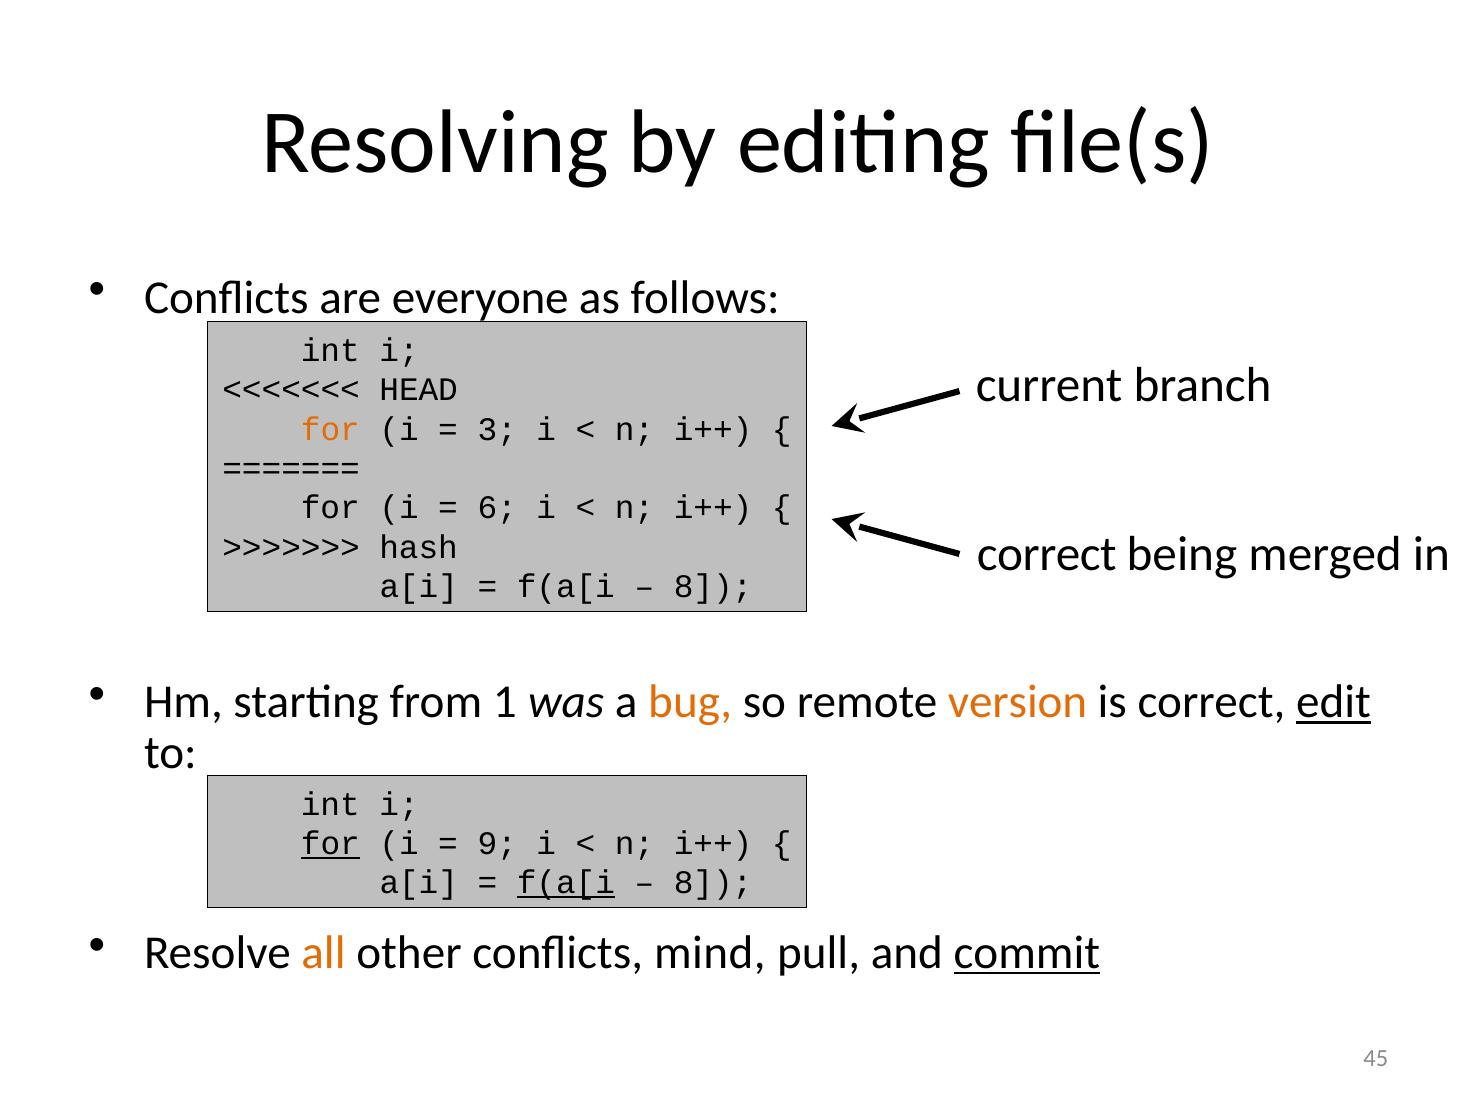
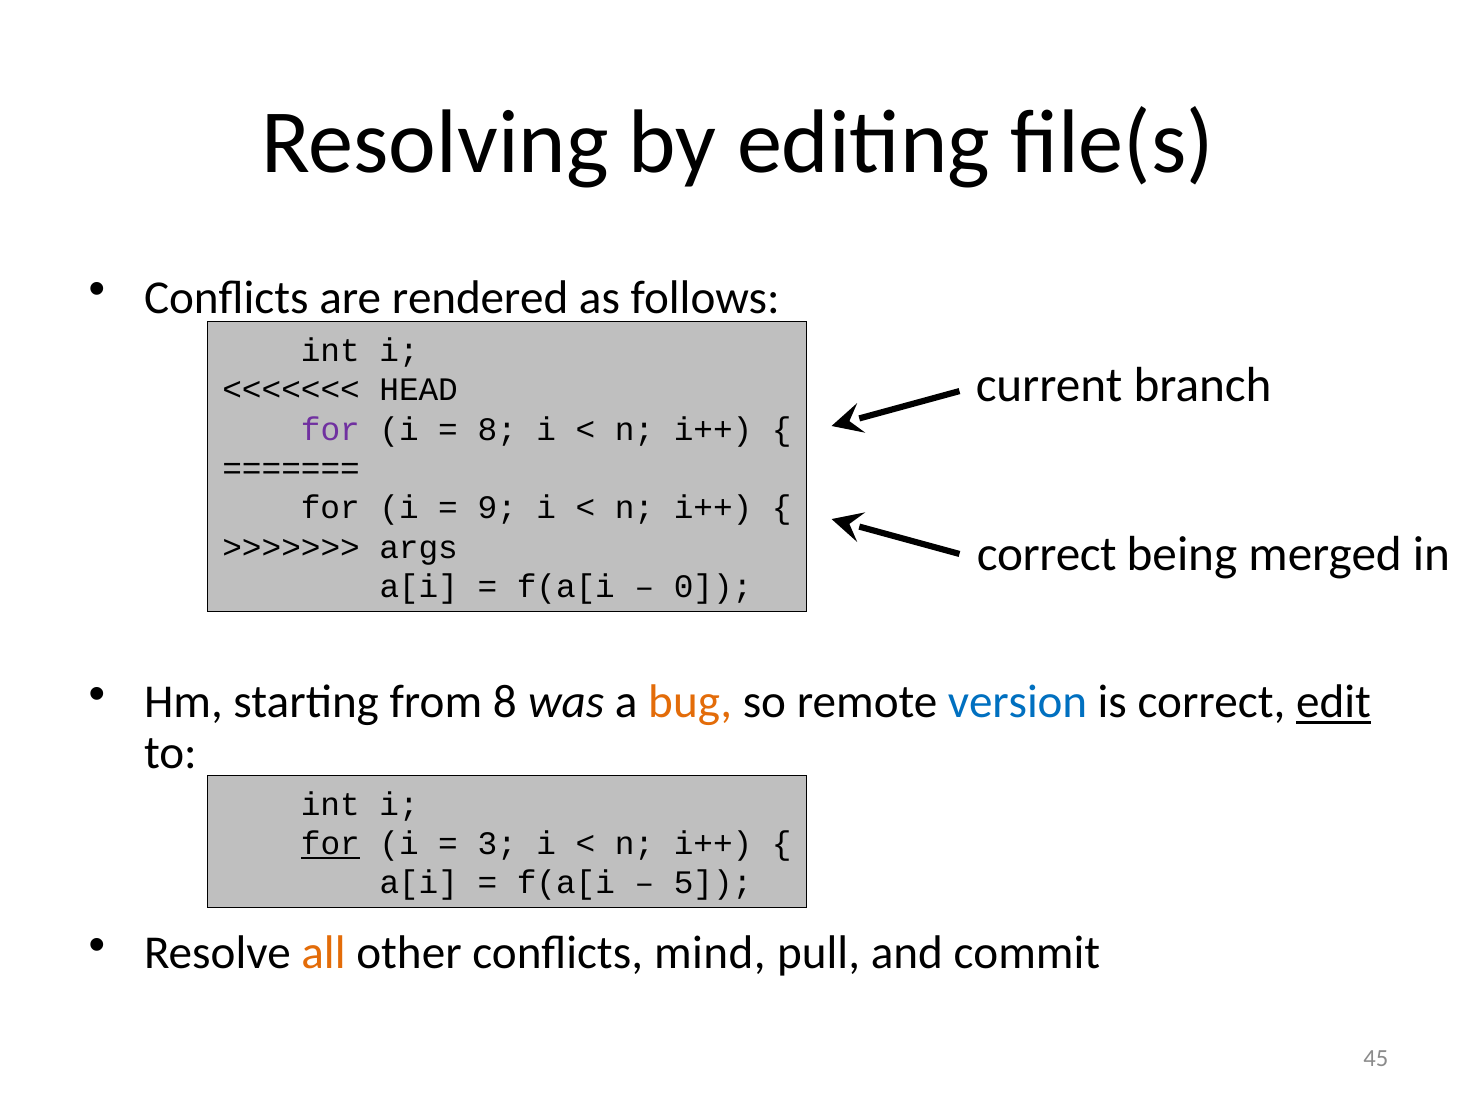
everyone: everyone -> rendered
for at (330, 429) colour: orange -> purple
3 at (497, 429): 3 -> 8
6: 6 -> 9
hash: hash -> args
8 at (713, 587): 8 -> 0
from 1: 1 -> 8
version colour: orange -> blue
9: 9 -> 3
f(a[i at (566, 883) underline: present -> none
8 at (713, 883): 8 -> 5
commit underline: present -> none
